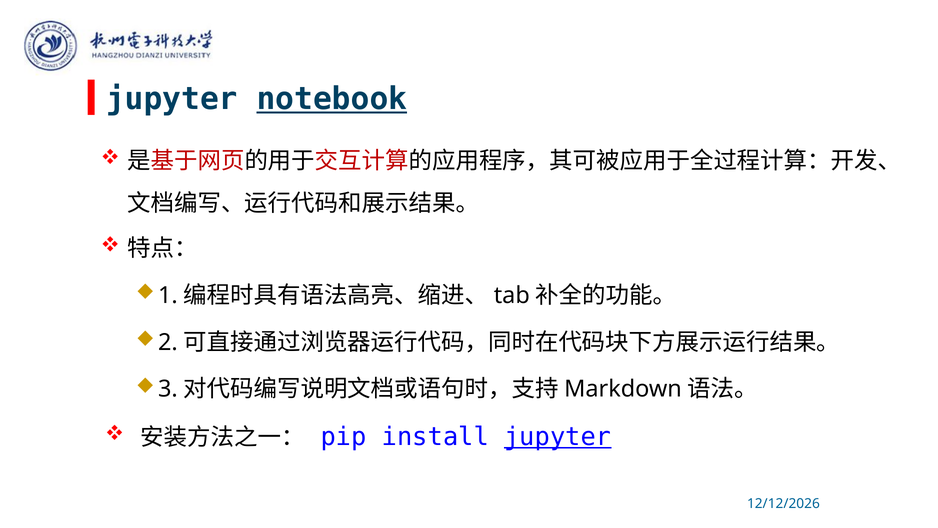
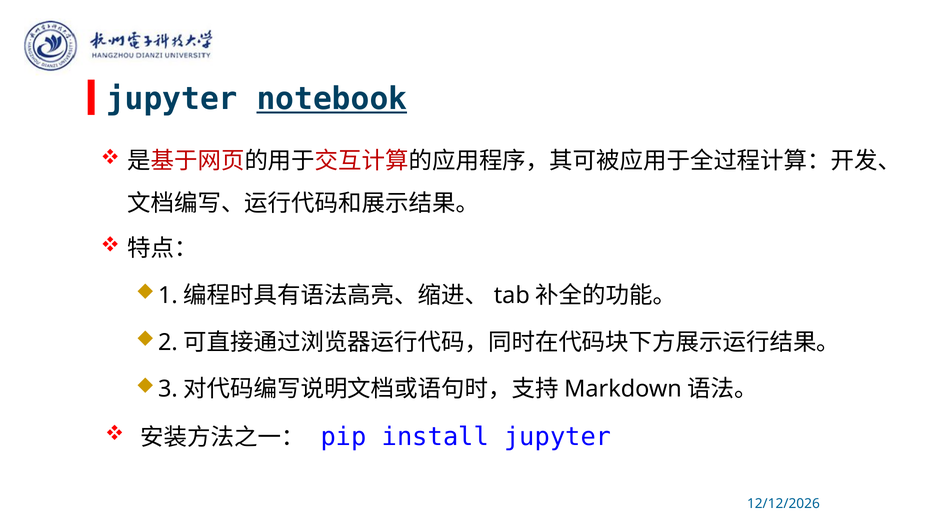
jupyter underline: present -> none
